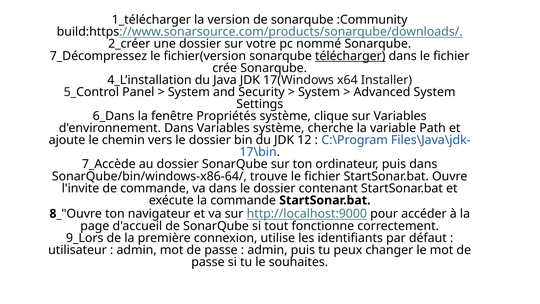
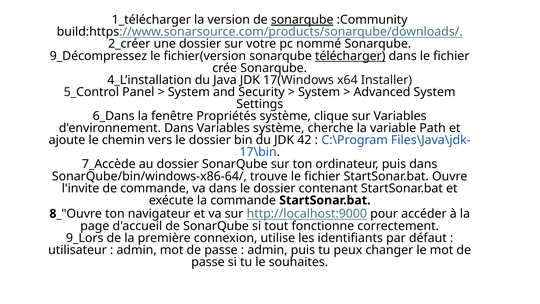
sonarqube at (302, 20) underline: none -> present
7_Décompressez: 7_Décompressez -> 9_Décompressez
12: 12 -> 42
